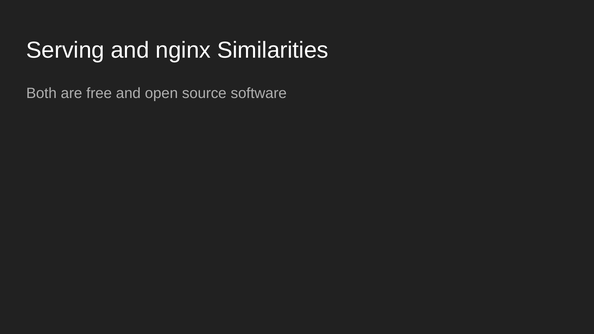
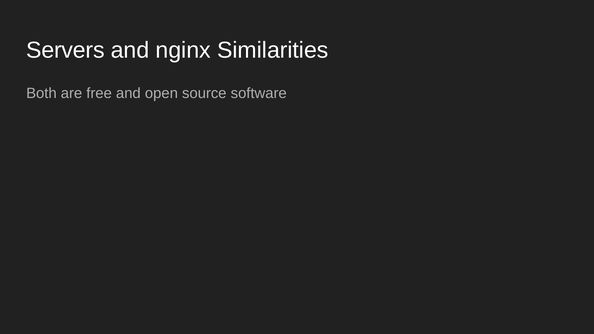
Serving: Serving -> Servers
